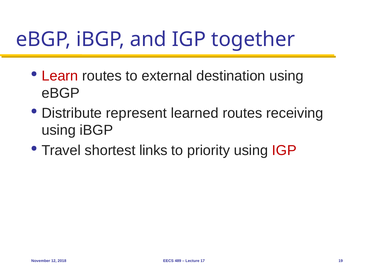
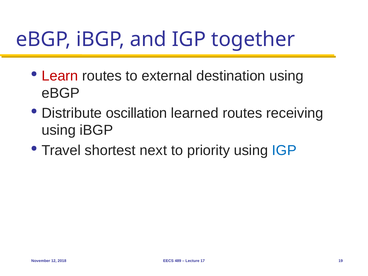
represent: represent -> oscillation
links: links -> next
IGP at (284, 150) colour: red -> blue
